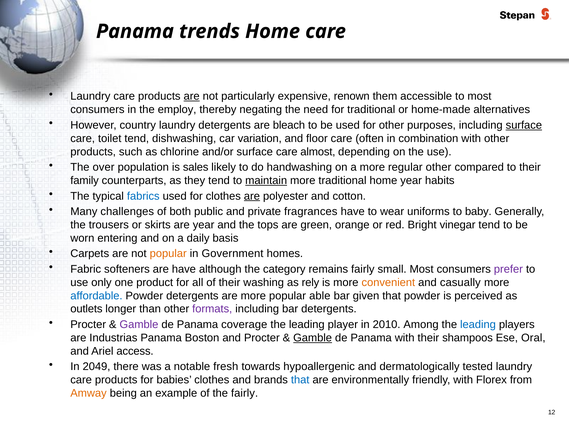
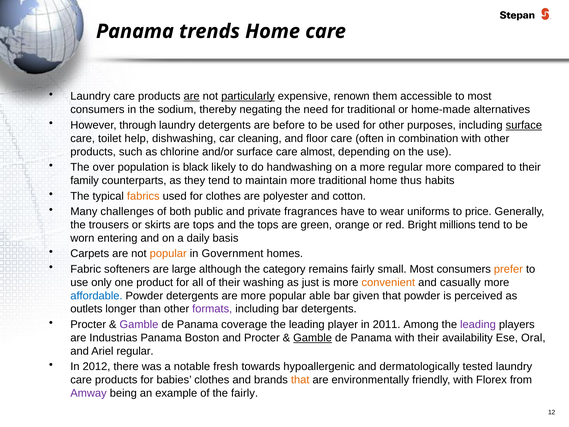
particularly underline: none -> present
employ: employ -> sodium
country: country -> through
bleach: bleach -> before
toilet tend: tend -> help
variation: variation -> cleaning
sales: sales -> black
regular other: other -> more
maintain underline: present -> none
home year: year -> thus
fabrics colour: blue -> orange
are at (252, 196) underline: present -> none
baby: baby -> price
are year: year -> tops
vinegar: vinegar -> millions
are have: have -> large
prefer colour: purple -> orange
rely: rely -> just
2010: 2010 -> 2011
leading at (478, 324) colour: blue -> purple
shampoos: shampoos -> availability
Ariel access: access -> regular
2049: 2049 -> 2012
that at (300, 380) colour: blue -> orange
Amway colour: orange -> purple
